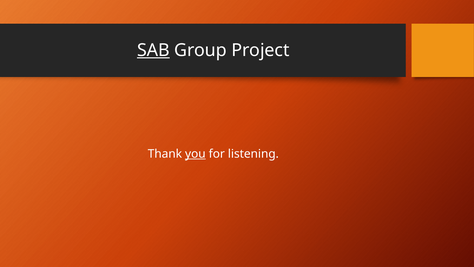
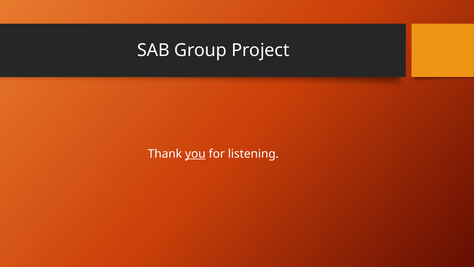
SAB underline: present -> none
